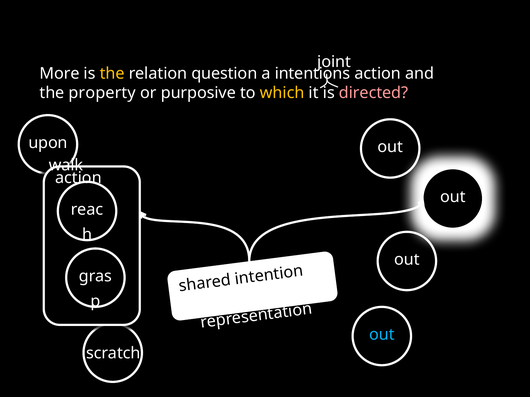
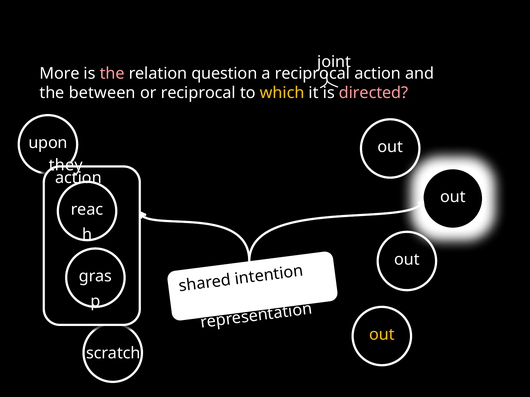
the at (112, 73) colour: yellow -> pink
a intentions: intentions -> reciprocal
property: property -> between
or purposive: purposive -> reciprocal
walk: walk -> they
out at (382, 335) colour: light blue -> yellow
